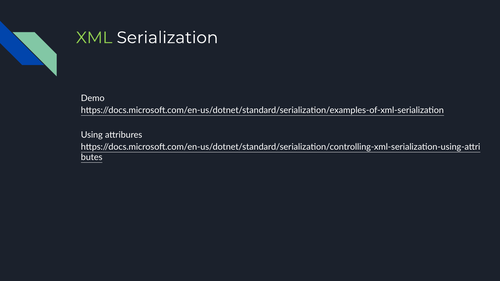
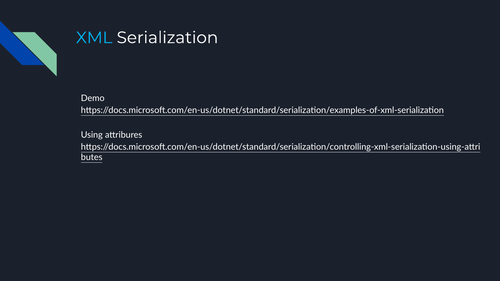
XML colour: light green -> light blue
